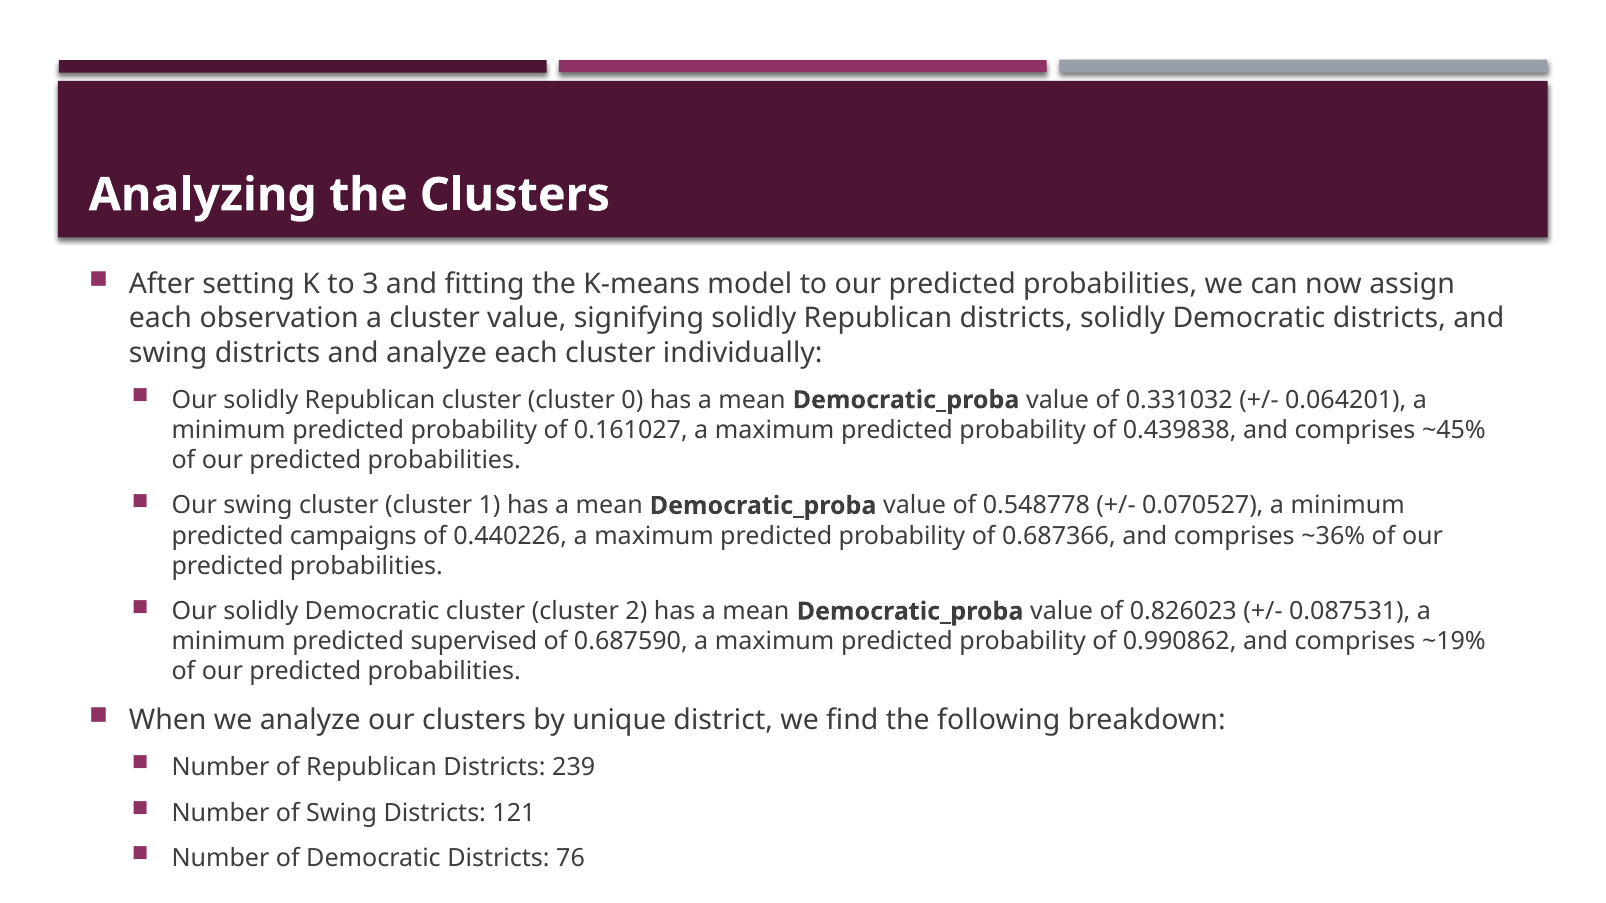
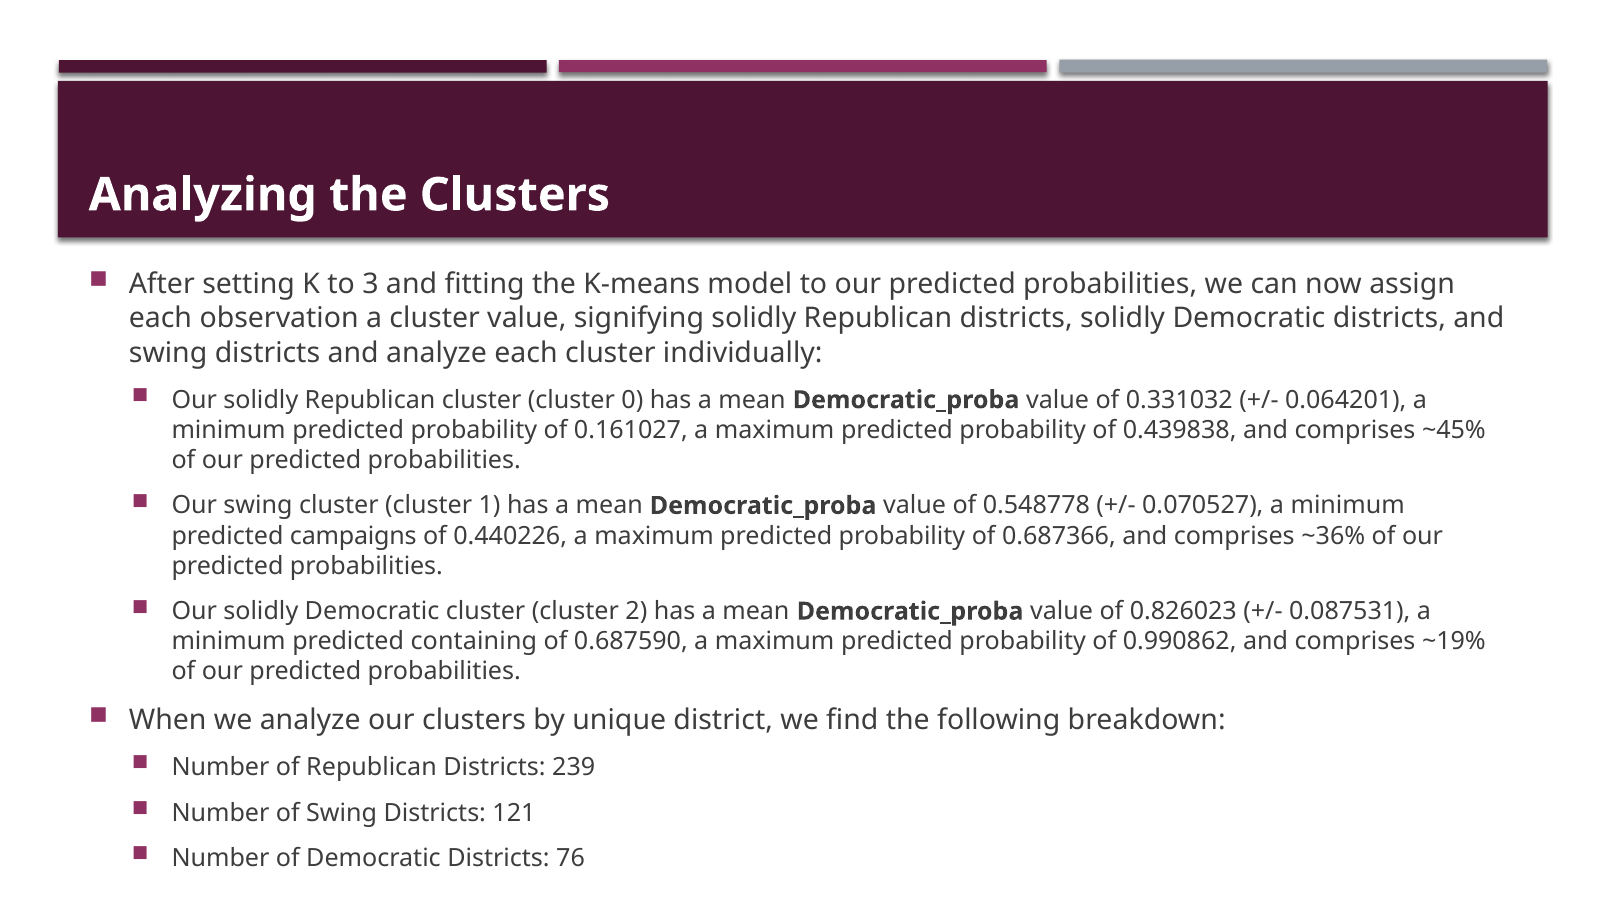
supervised: supervised -> containing
